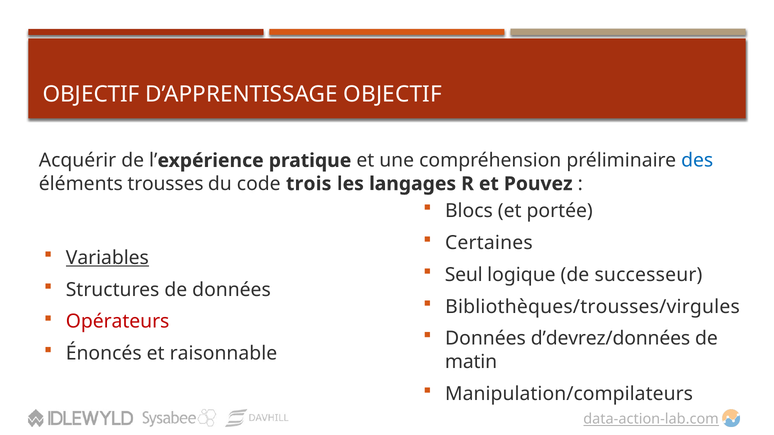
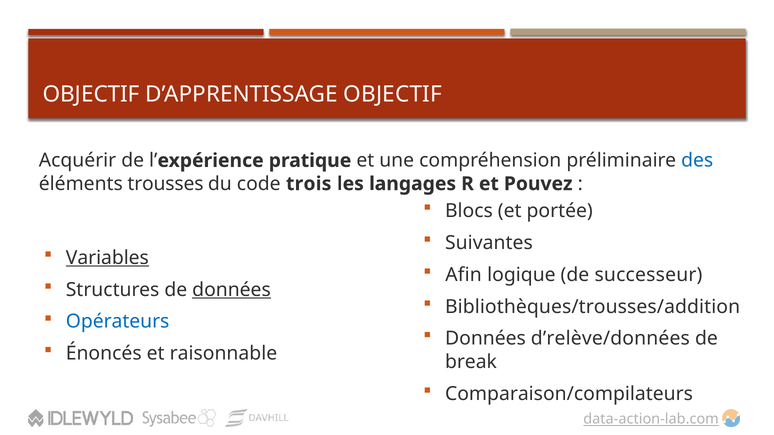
Certaines: Certaines -> Suivantes
Seul: Seul -> Afin
données at (232, 290) underline: none -> present
Bibliothèques/trousses/virgules: Bibliothèques/trousses/virgules -> Bibliothèques/trousses/addition
Opérateurs colour: red -> blue
d’devrez/données: d’devrez/données -> d’relève/données
matin: matin -> break
Manipulation/compilateurs: Manipulation/compilateurs -> Comparaison/compilateurs
